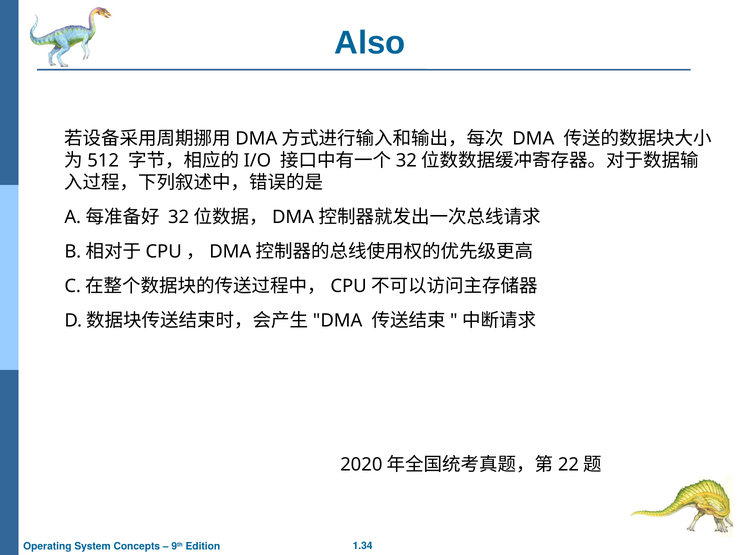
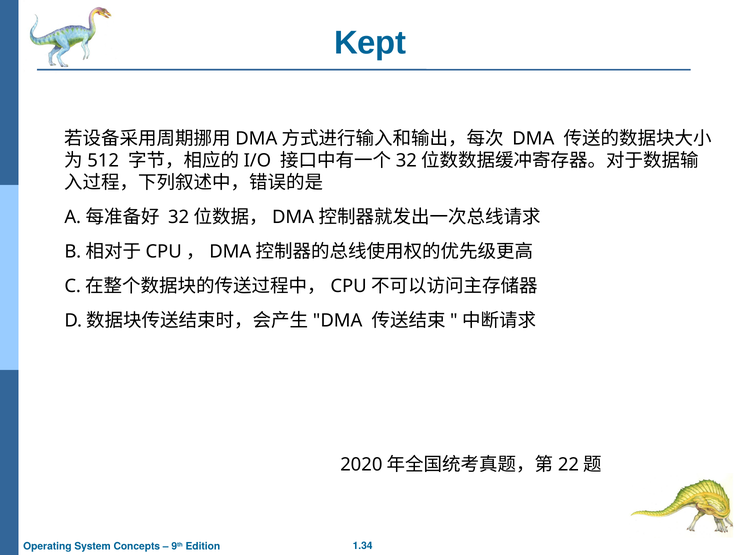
Also: Also -> Kept
